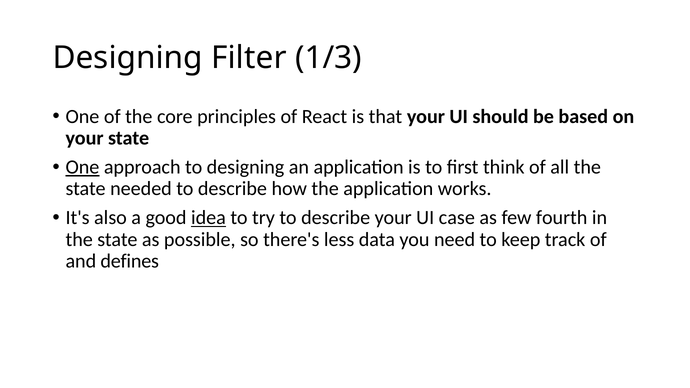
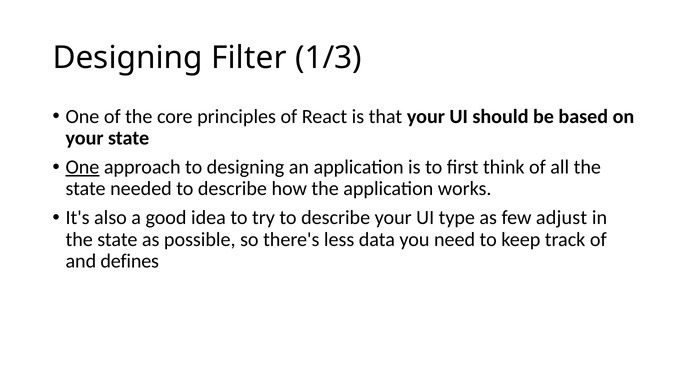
idea underline: present -> none
case: case -> type
fourth: fourth -> adjust
